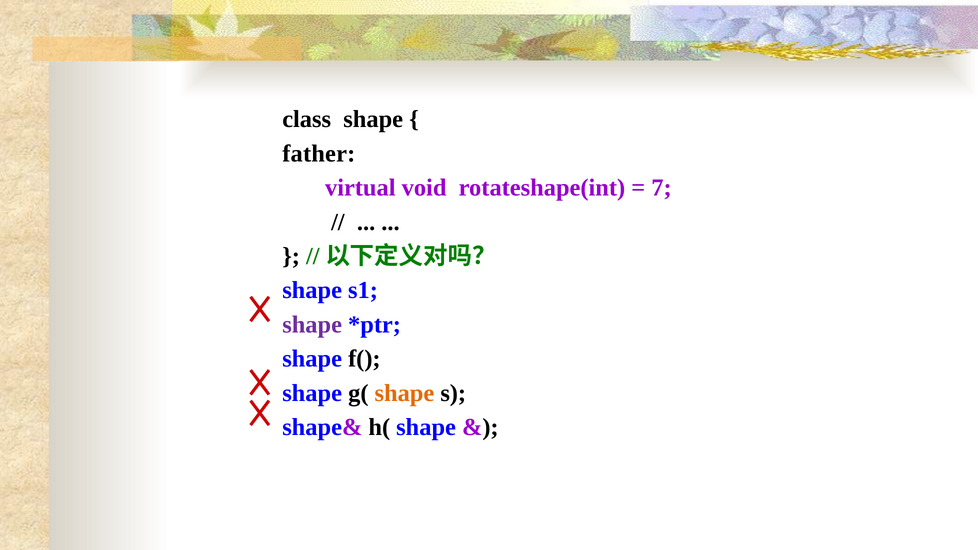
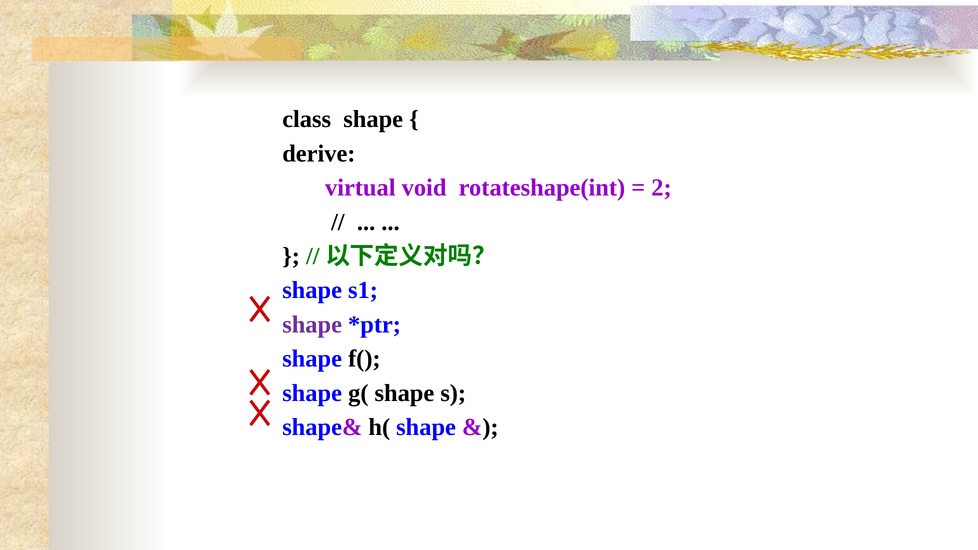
father: father -> derive
7: 7 -> 2
shape at (404, 393) colour: orange -> black
